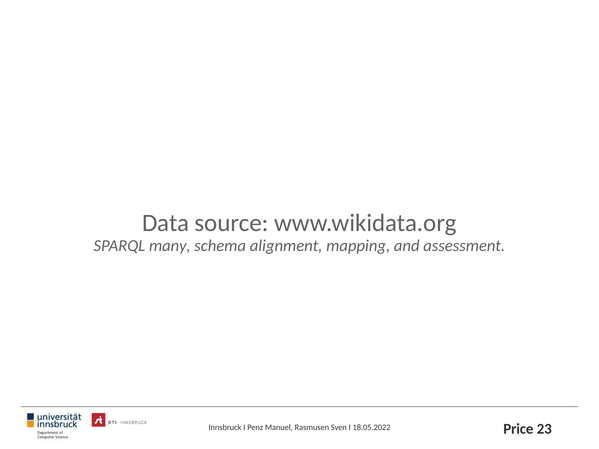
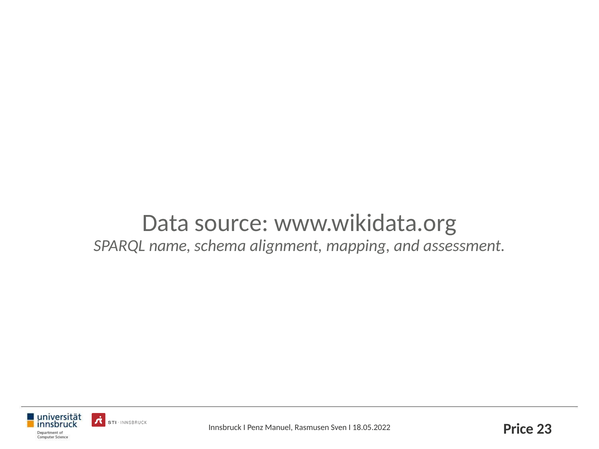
many: many -> name
